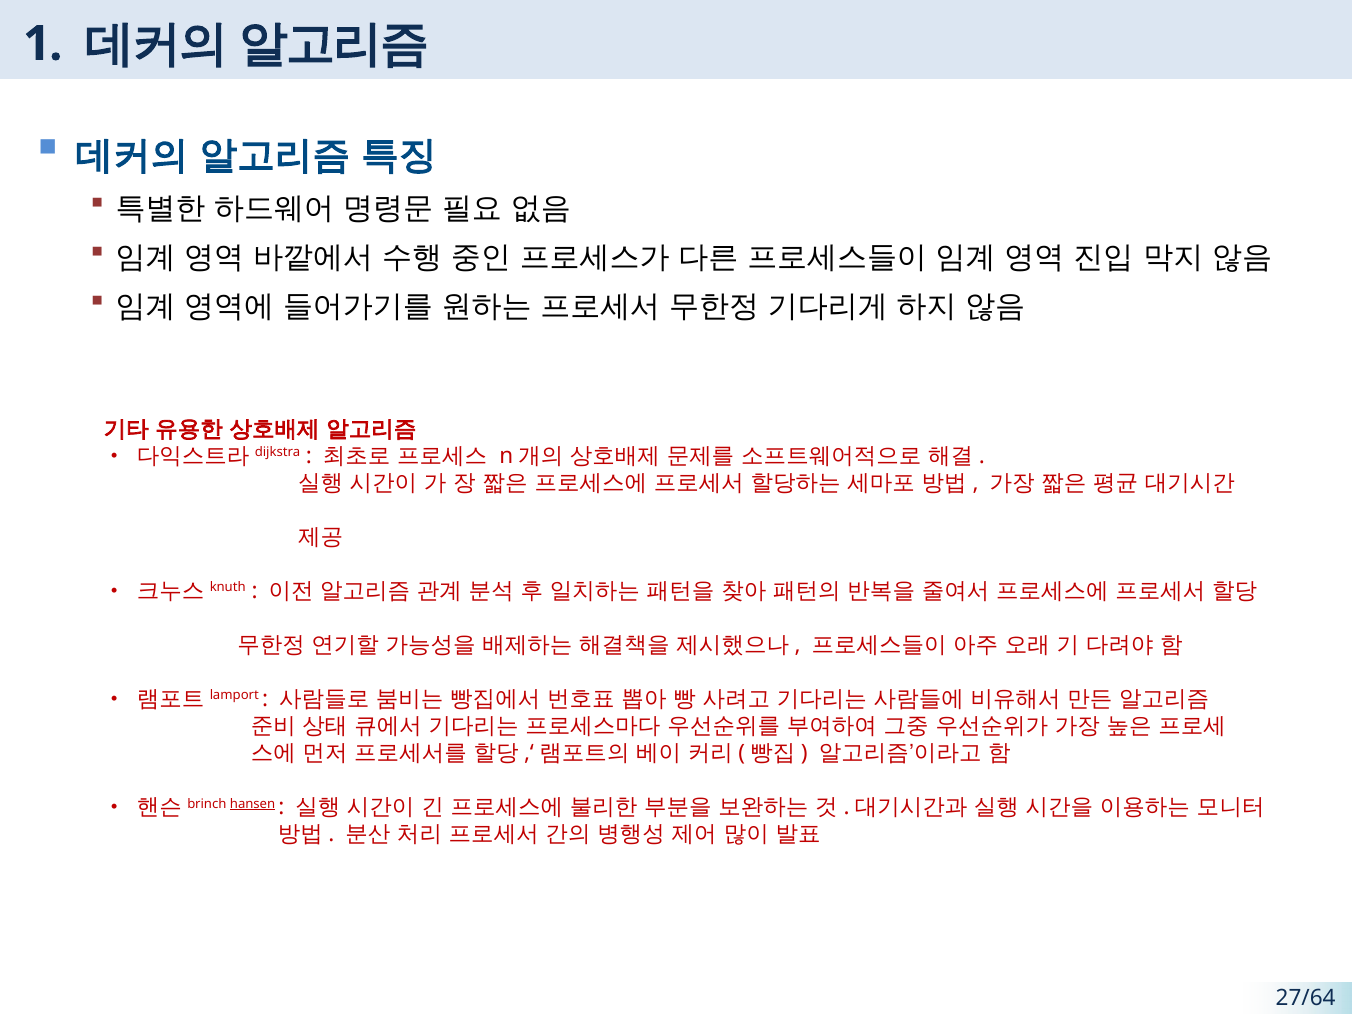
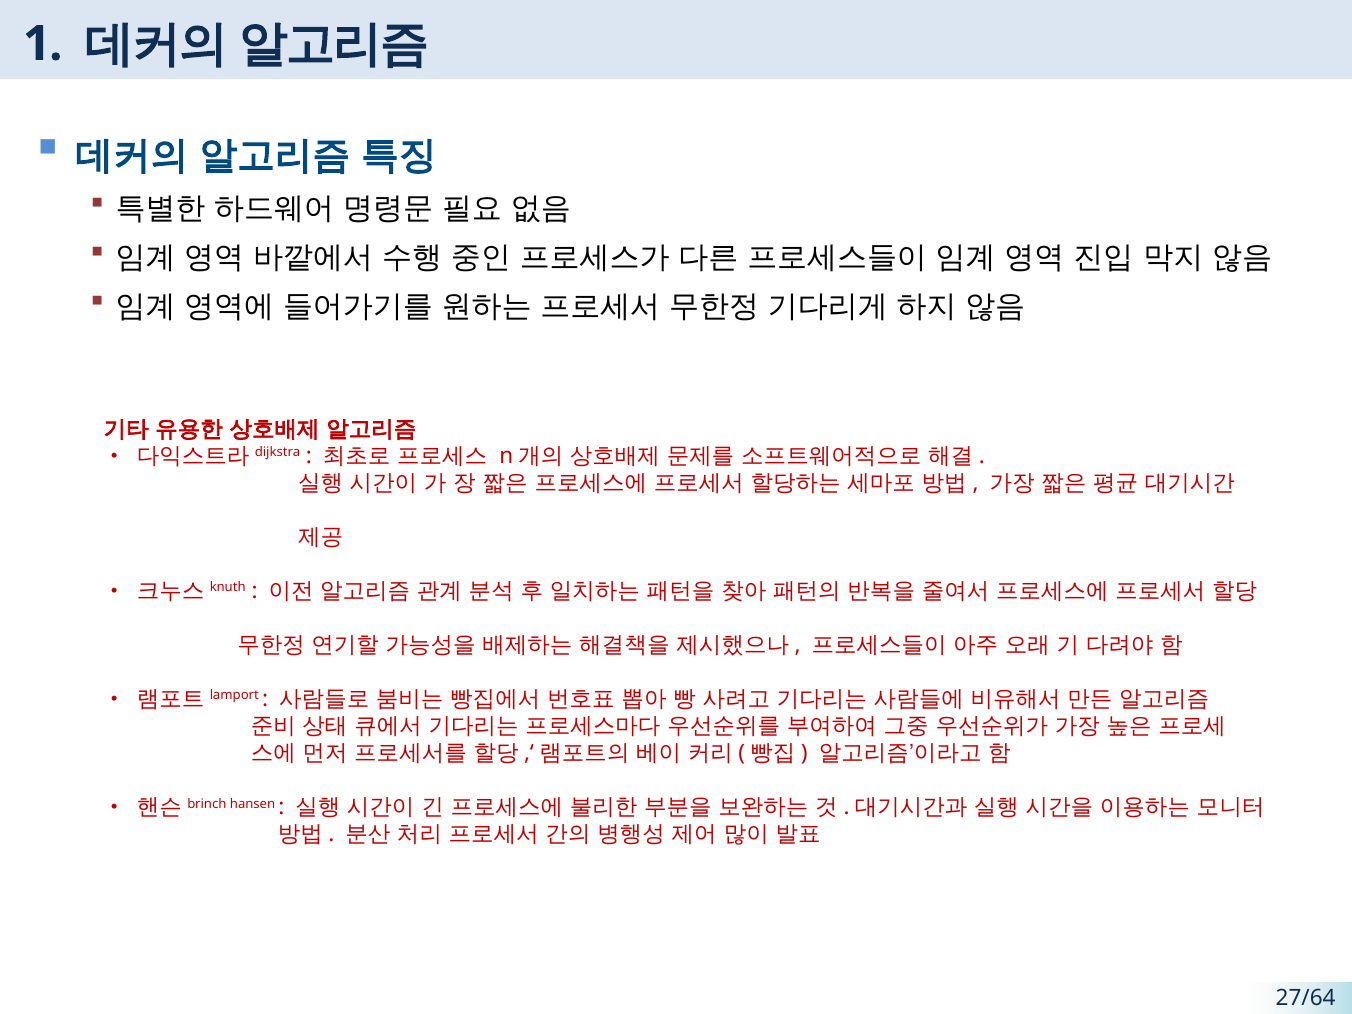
hansen underline: present -> none
